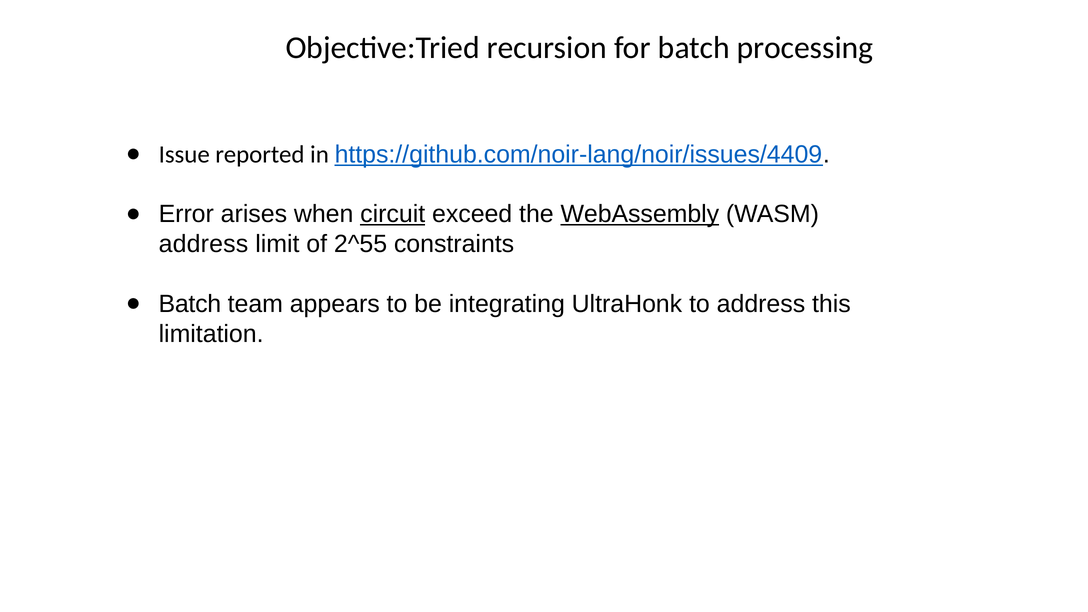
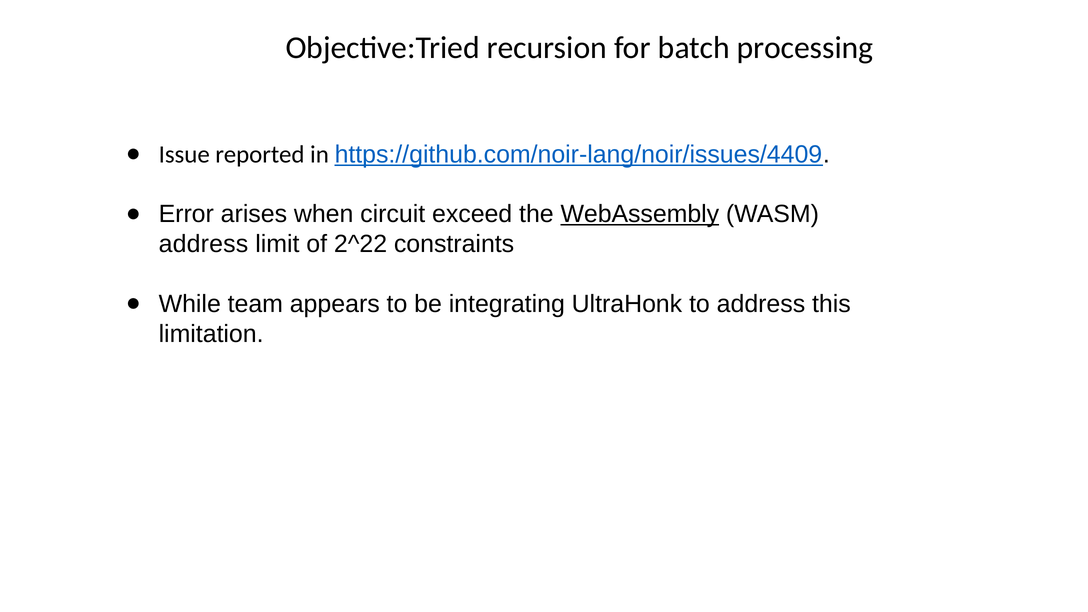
circuit underline: present -> none
2^55: 2^55 -> 2^22
Batch at (190, 304): Batch -> While
